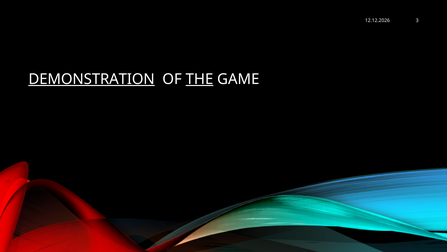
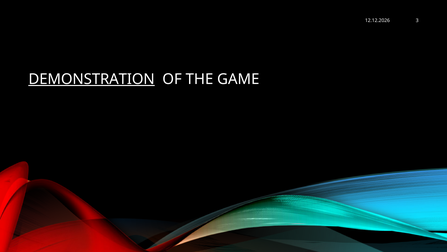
THE underline: present -> none
